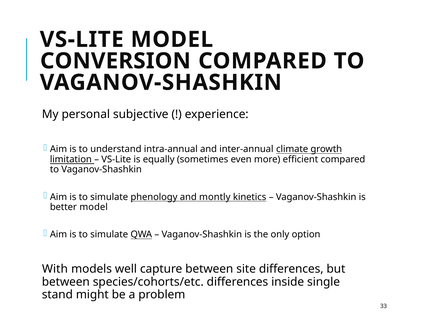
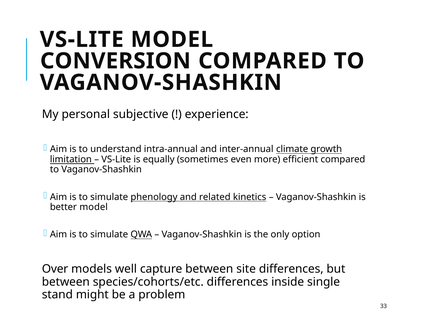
montly: montly -> related
With: With -> Over
